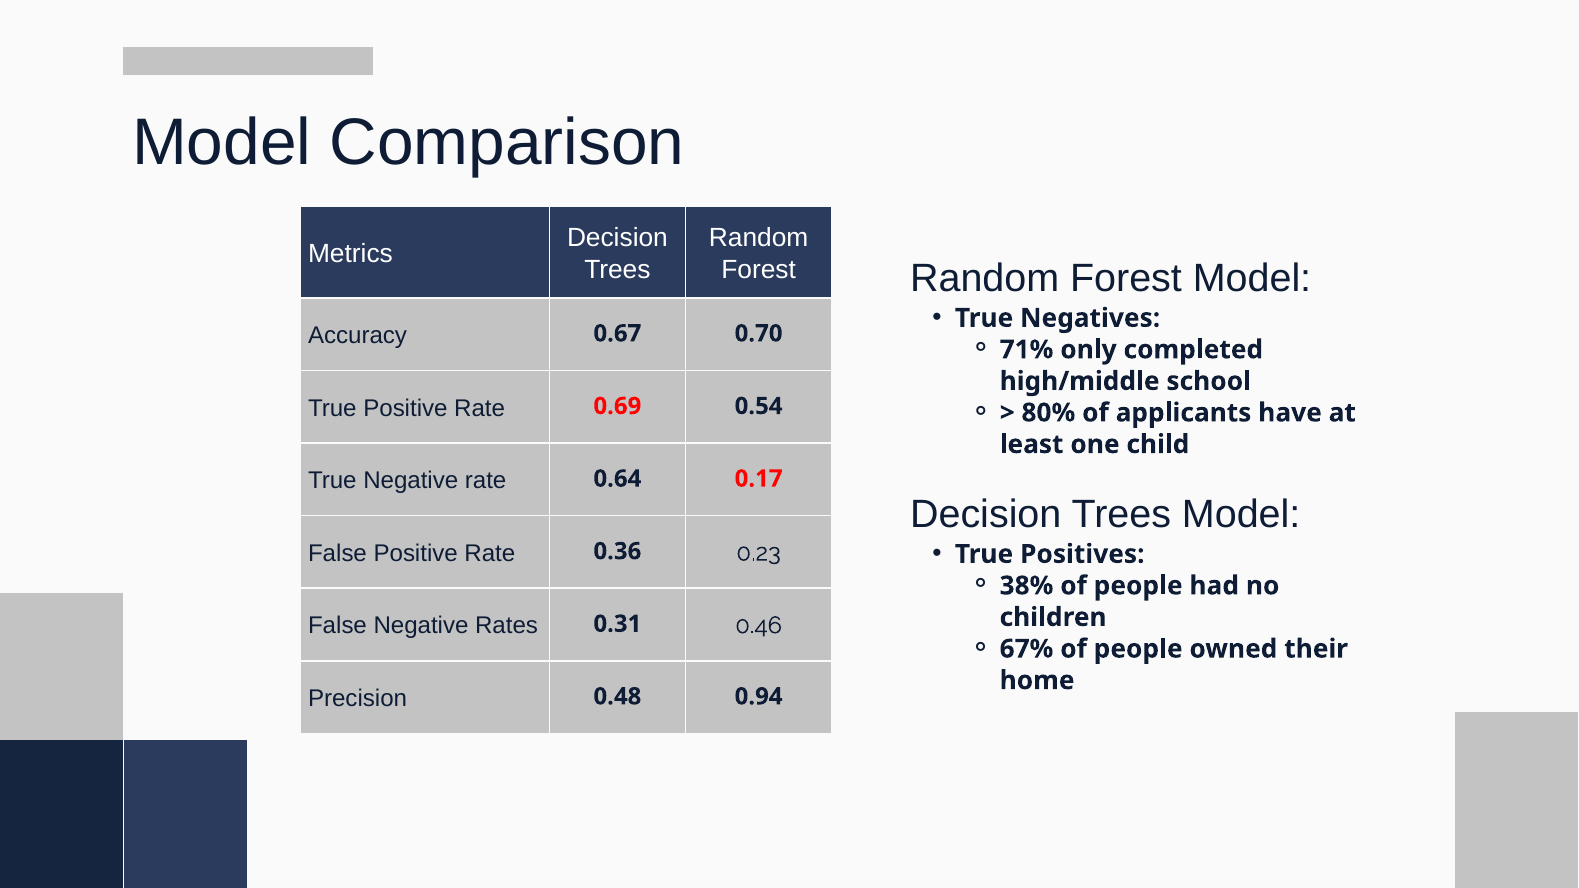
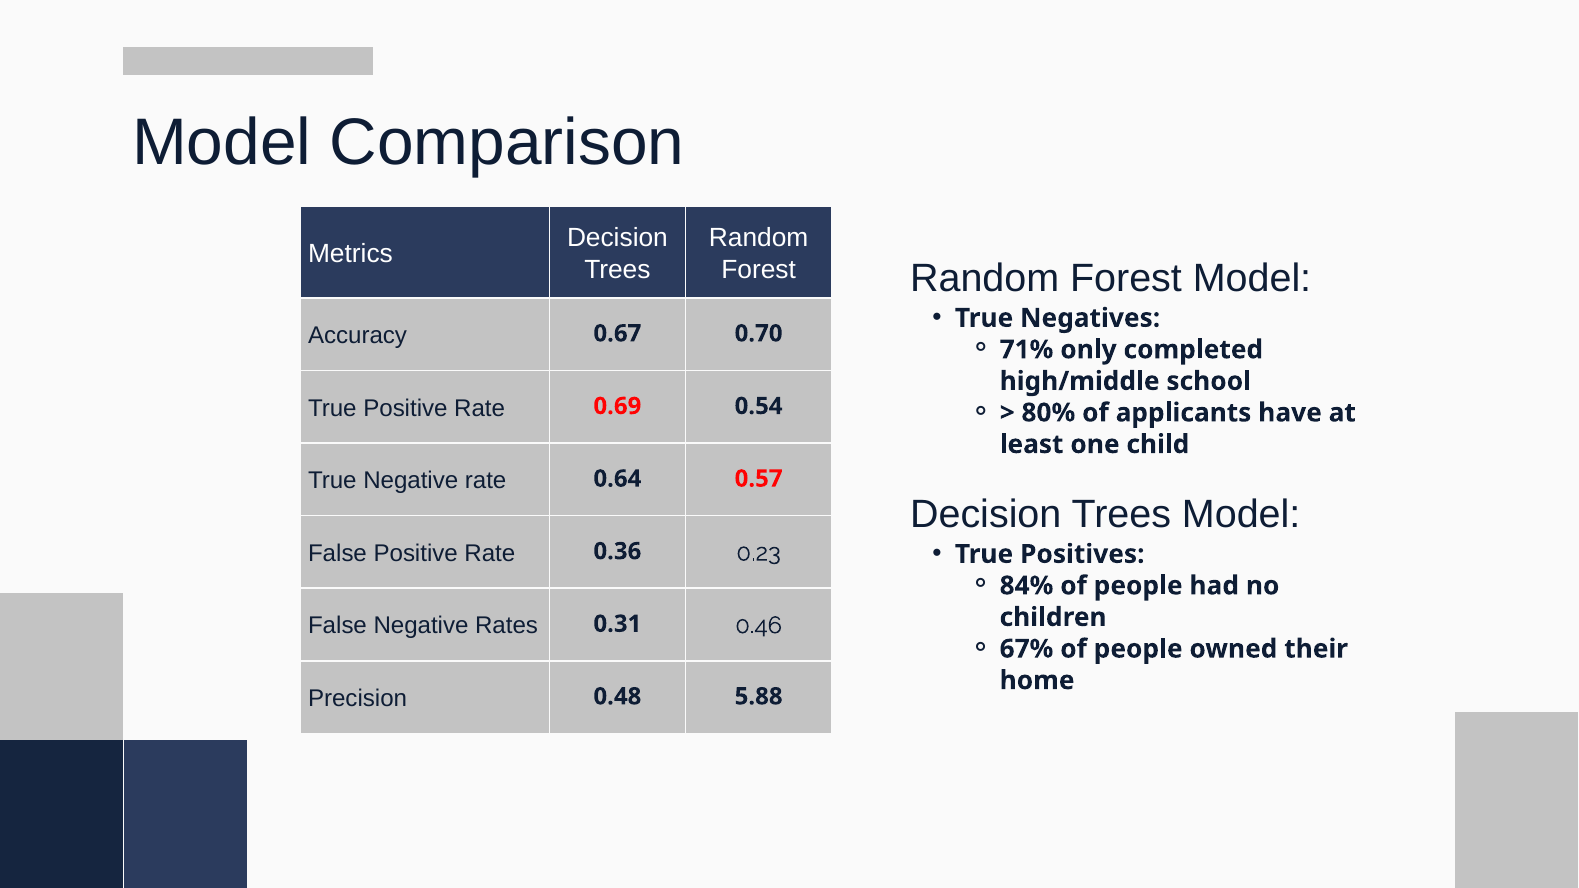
0.17: 0.17 -> 0.57
38%: 38% -> 84%
0.94: 0.94 -> 5.88
